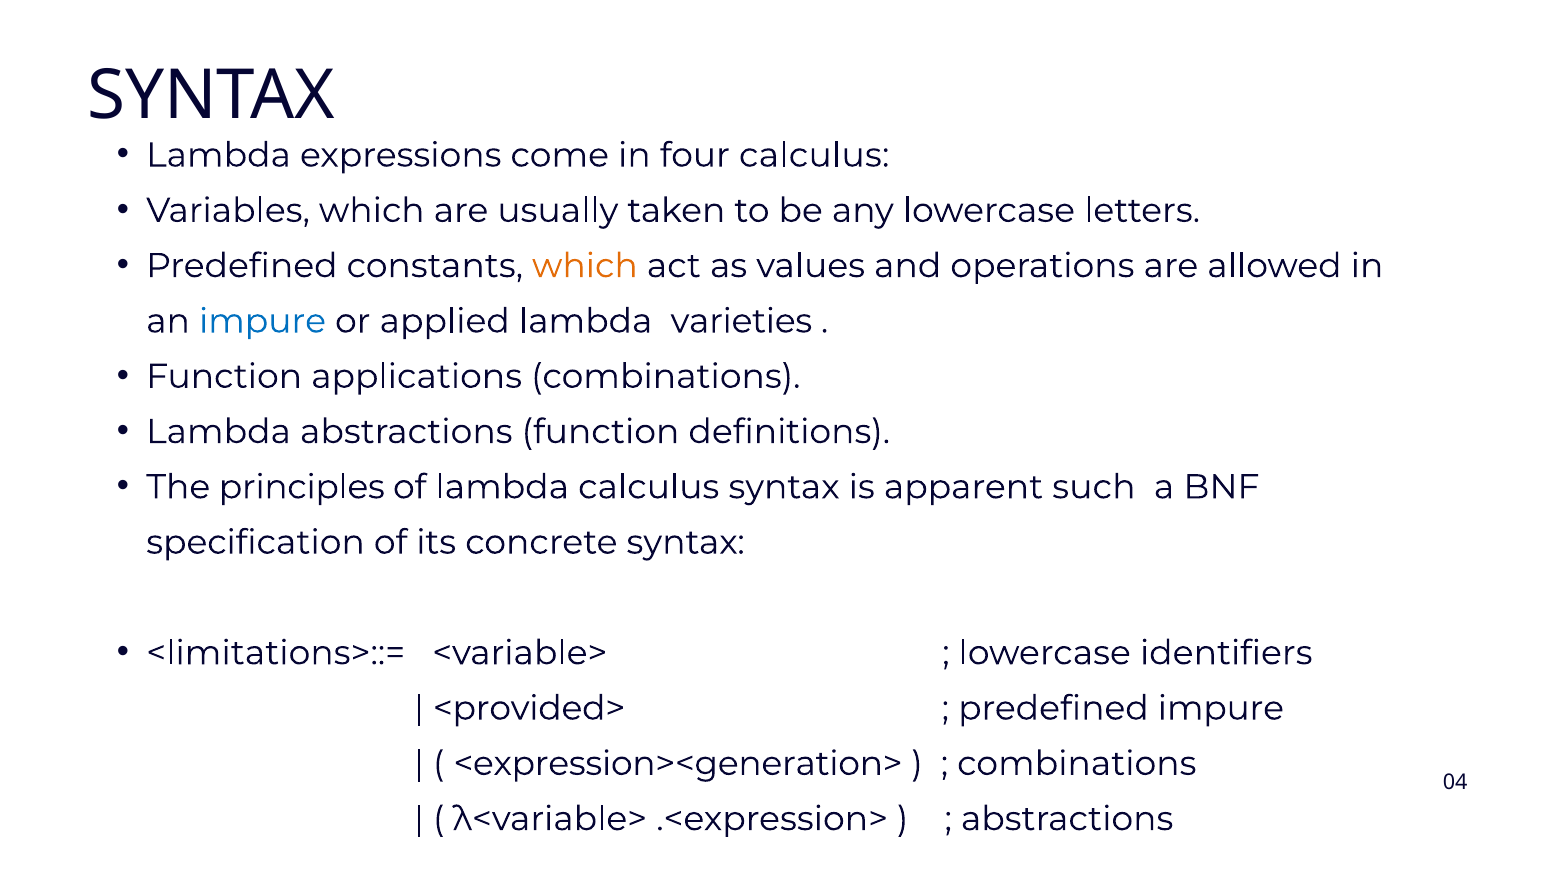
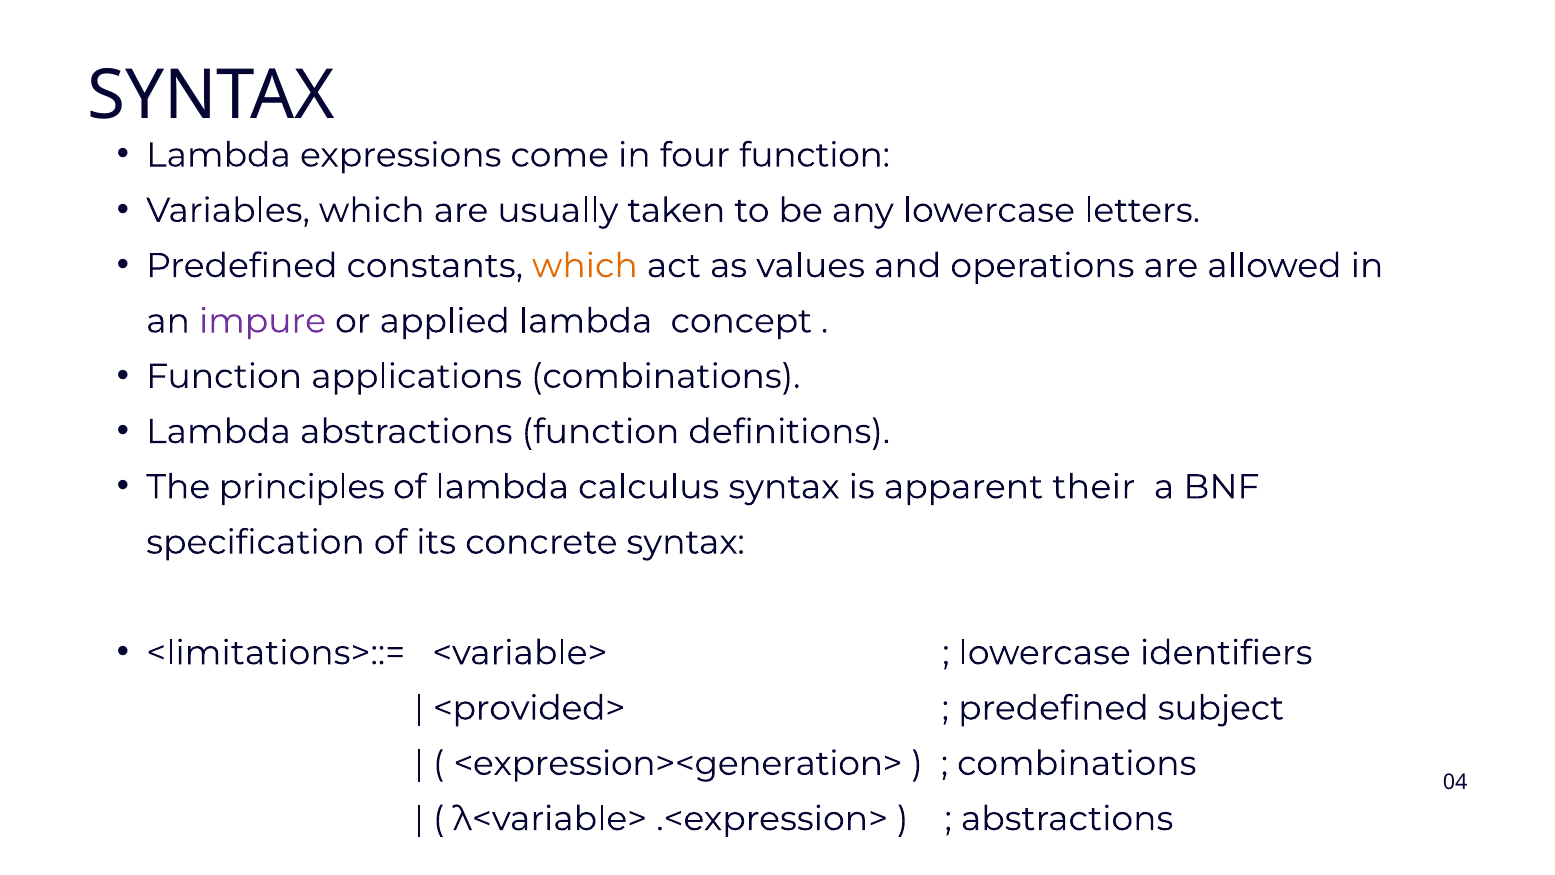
four calculus: calculus -> function
impure at (263, 321) colour: blue -> purple
varieties: varieties -> concept
such: such -> their
predefined impure: impure -> subject
